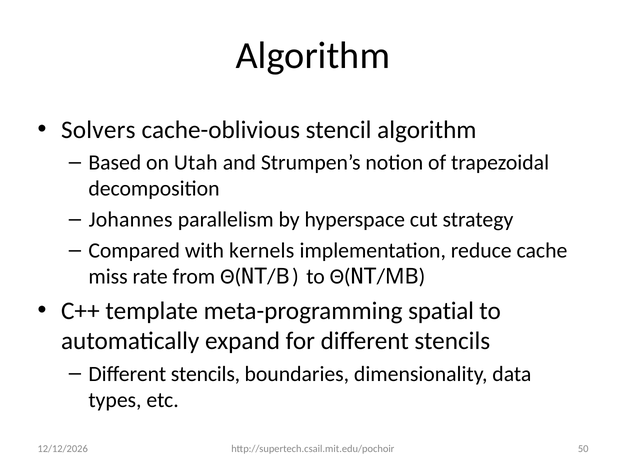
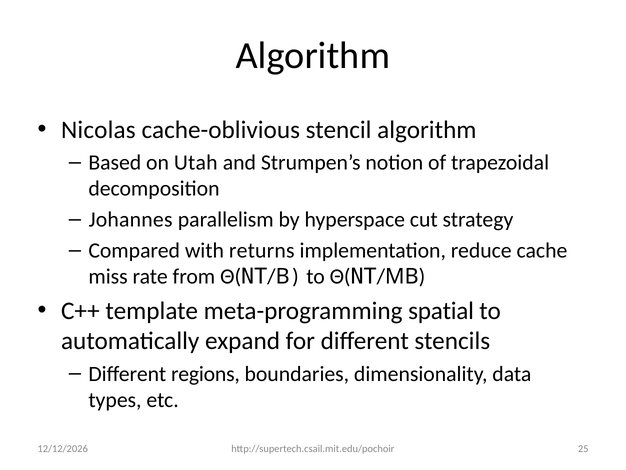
Solvers: Solvers -> Nicolas
kernels: kernels -> returns
stencils at (205, 374): stencils -> regions
50: 50 -> 25
